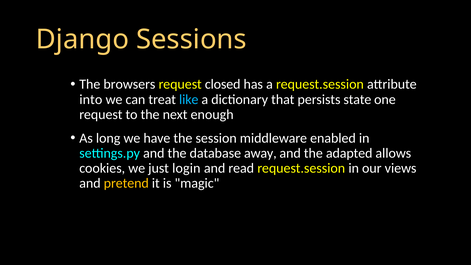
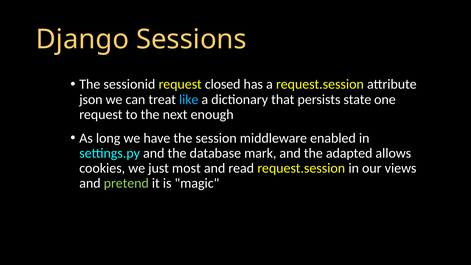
browsers: browsers -> sessionid
into: into -> json
away: away -> mark
login: login -> most
pretend colour: yellow -> light green
